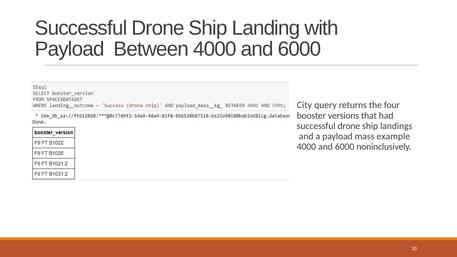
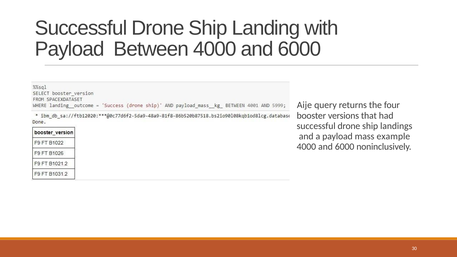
City: City -> Aije
